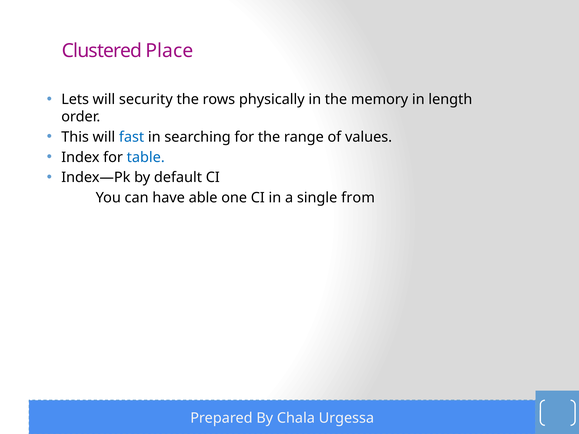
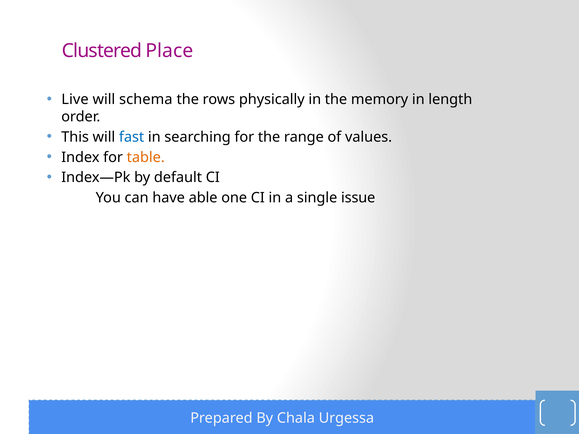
Lets: Lets -> Live
security: security -> schema
table colour: blue -> orange
from: from -> issue
